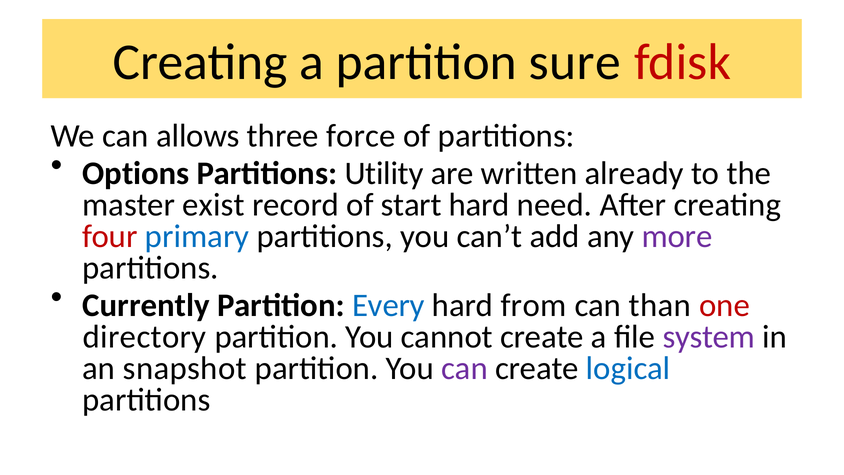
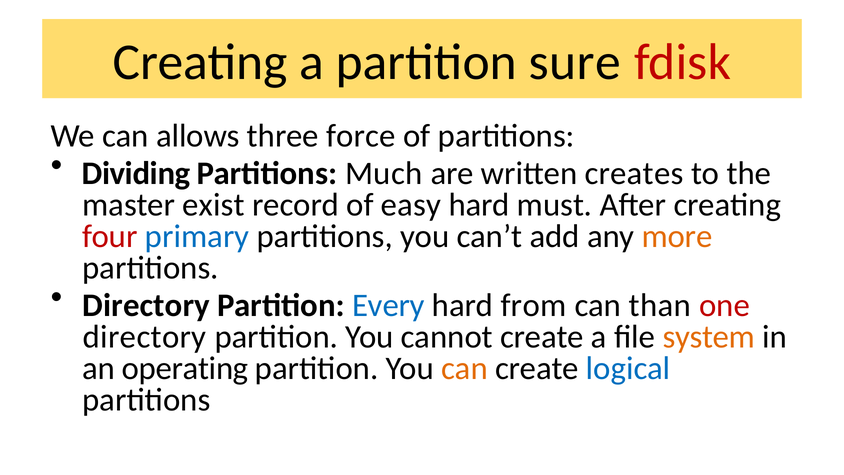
Options: Options -> Dividing
Utility: Utility -> Much
already: already -> creates
start: start -> easy
need: need -> must
more colour: purple -> orange
Currently at (146, 305): Currently -> Directory
system colour: purple -> orange
snapshot: snapshot -> operating
can at (464, 368) colour: purple -> orange
